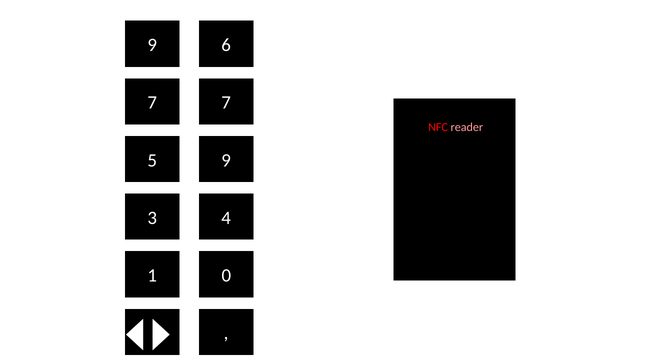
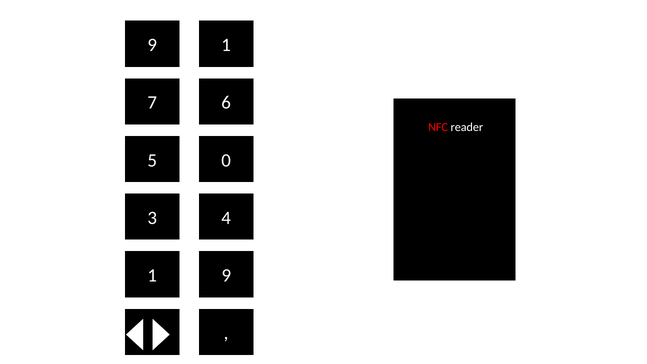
9 6: 6 -> 1
7 7: 7 -> 6
reader colour: pink -> white
5 9: 9 -> 0
1 0: 0 -> 9
